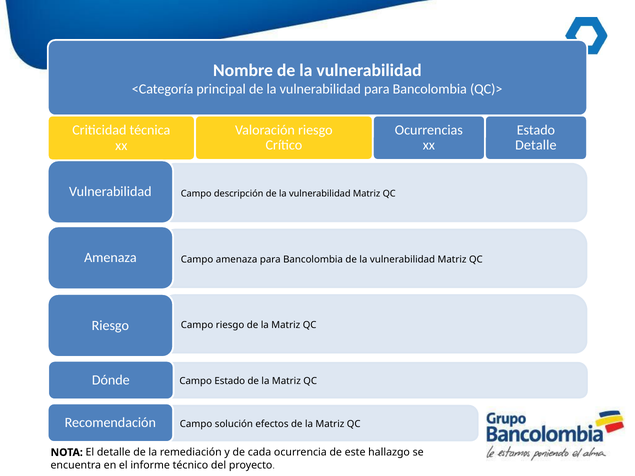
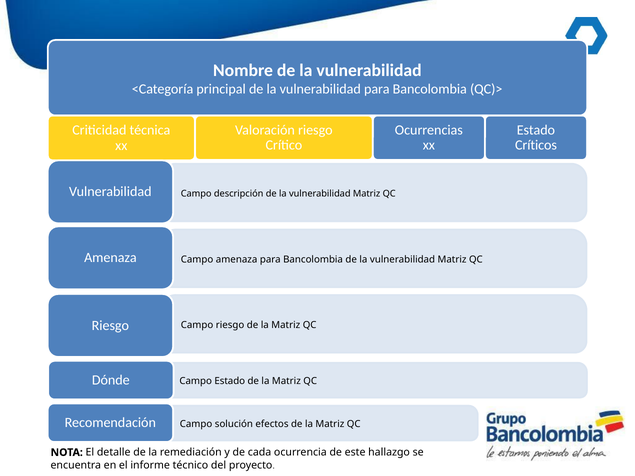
Detalle at (536, 145): Detalle -> Críticos
